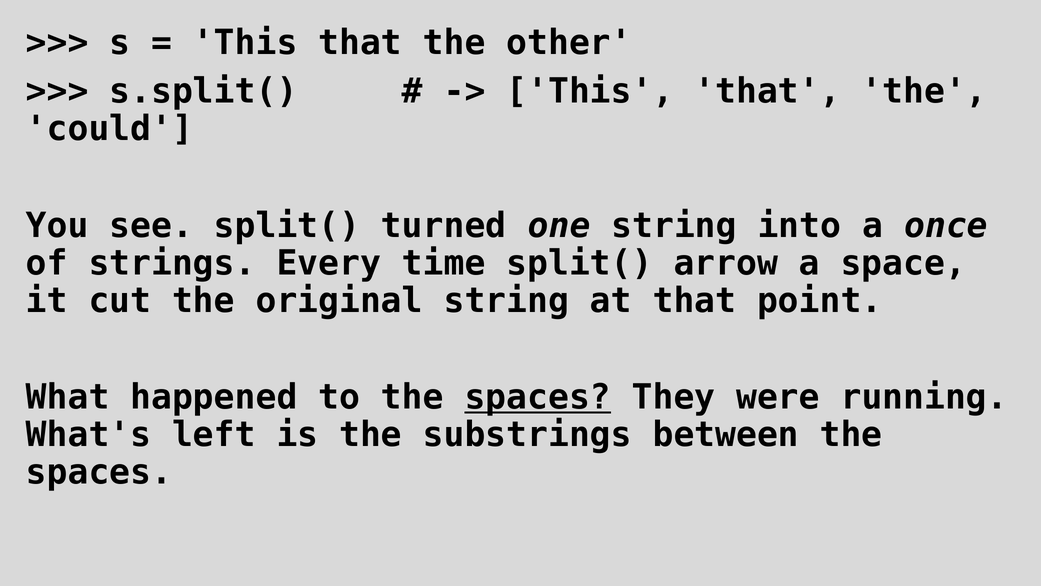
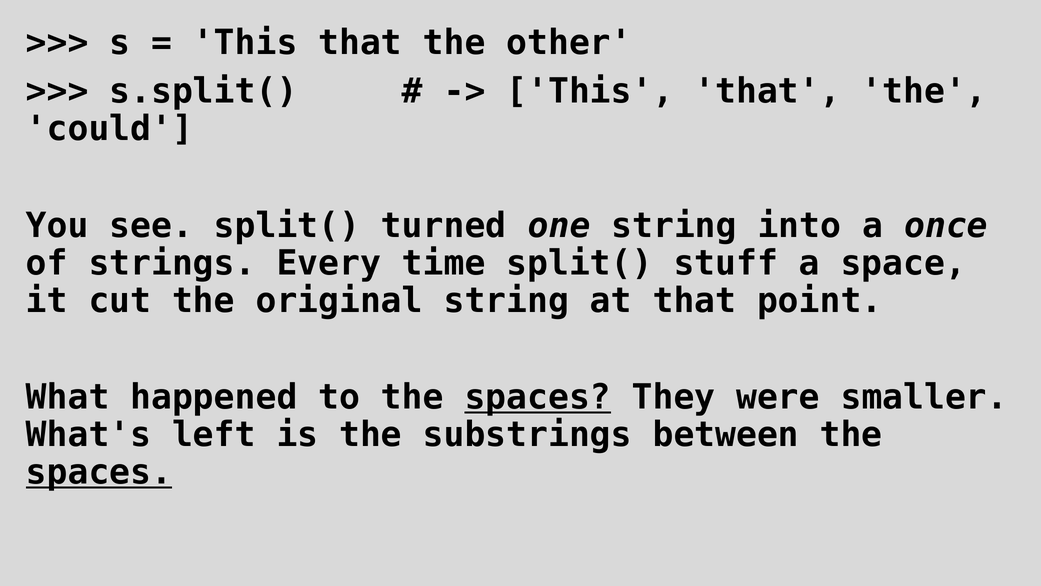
arrow: arrow -> stuff
running: running -> smaller
spaces at (99, 472) underline: none -> present
